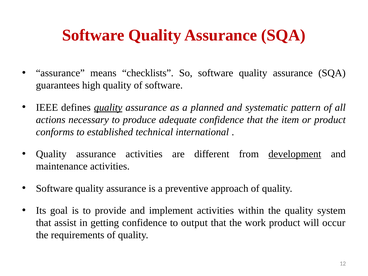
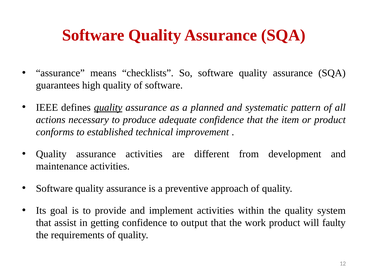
international: international -> improvement
development underline: present -> none
occur: occur -> faulty
